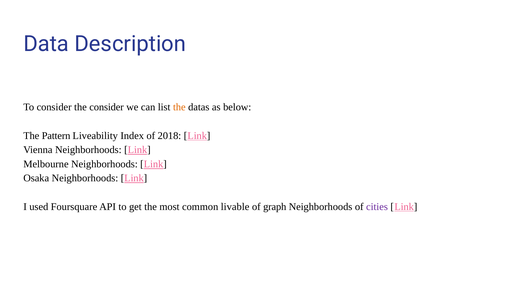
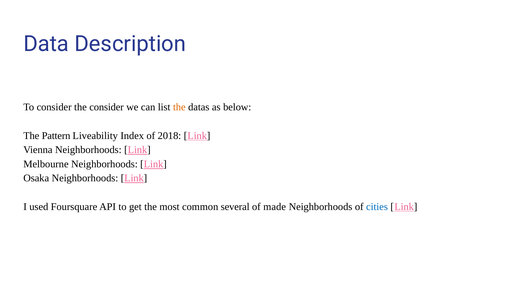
livable: livable -> several
graph: graph -> made
cities colour: purple -> blue
